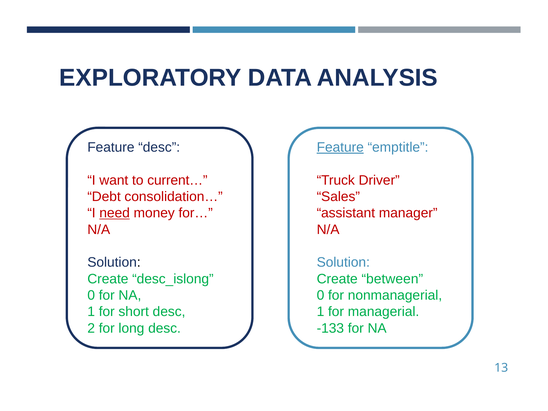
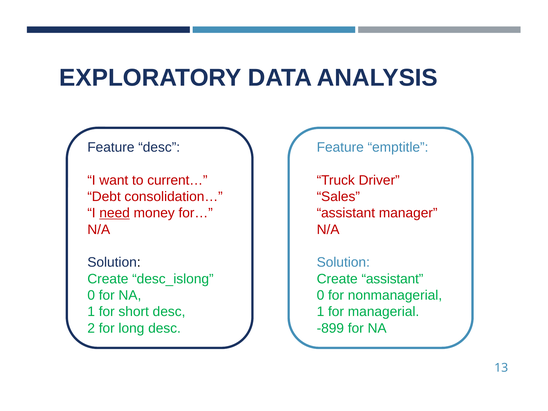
Feature at (340, 147) underline: present -> none
Create between: between -> assistant
-133: -133 -> -899
